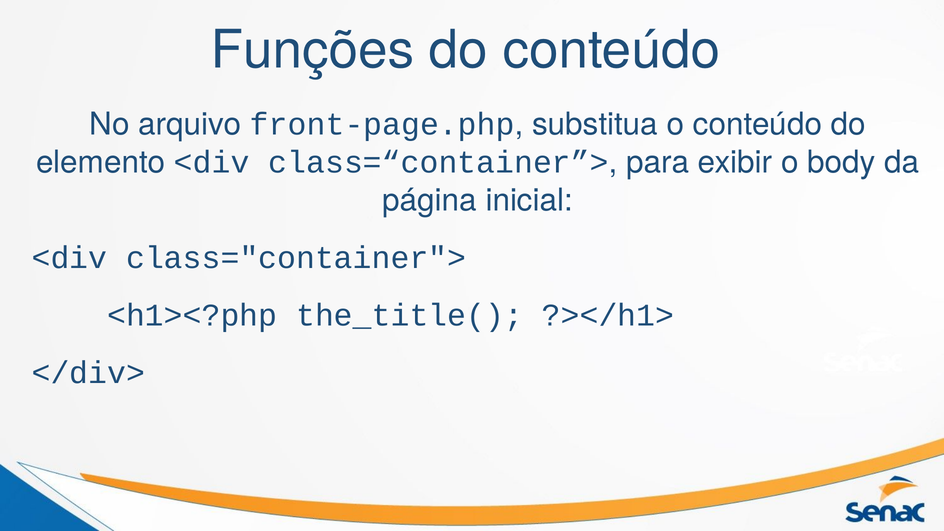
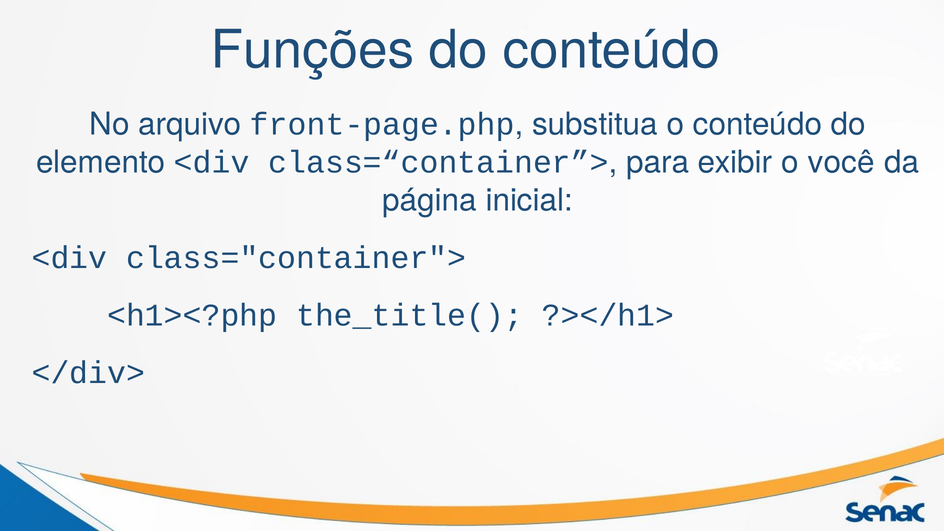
body: body -> você
